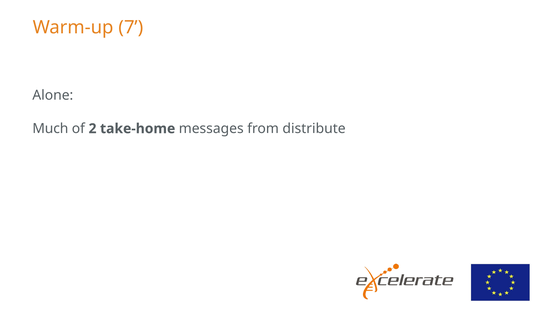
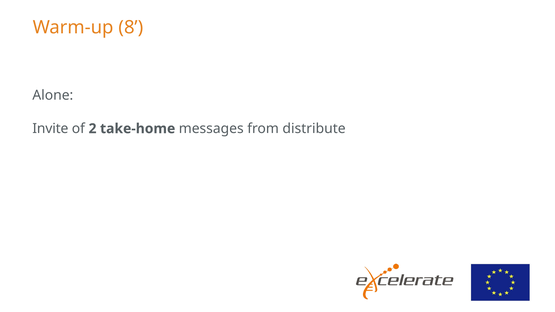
7: 7 -> 8
Much: Much -> Invite
